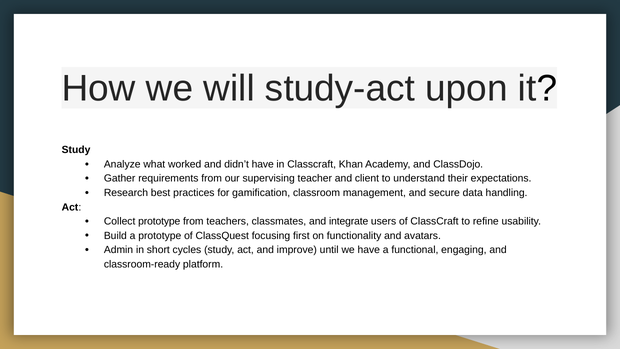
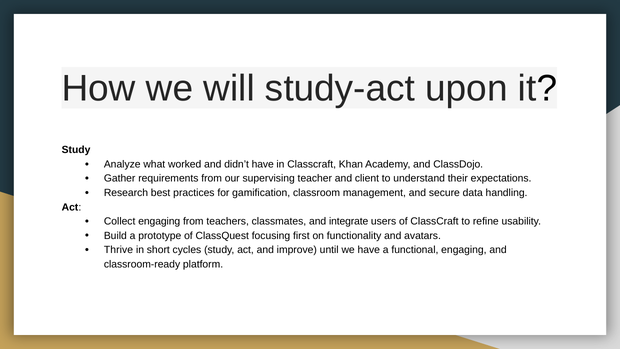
Collect prototype: prototype -> engaging
Admin: Admin -> Thrive
